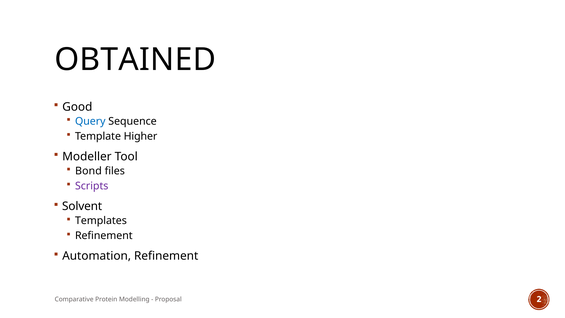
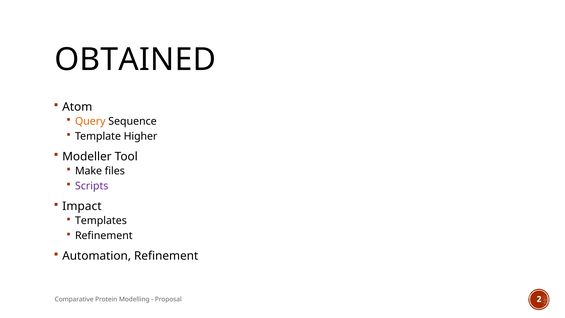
Good: Good -> Atom
Query colour: blue -> orange
Bond: Bond -> Make
Solvent: Solvent -> Impact
